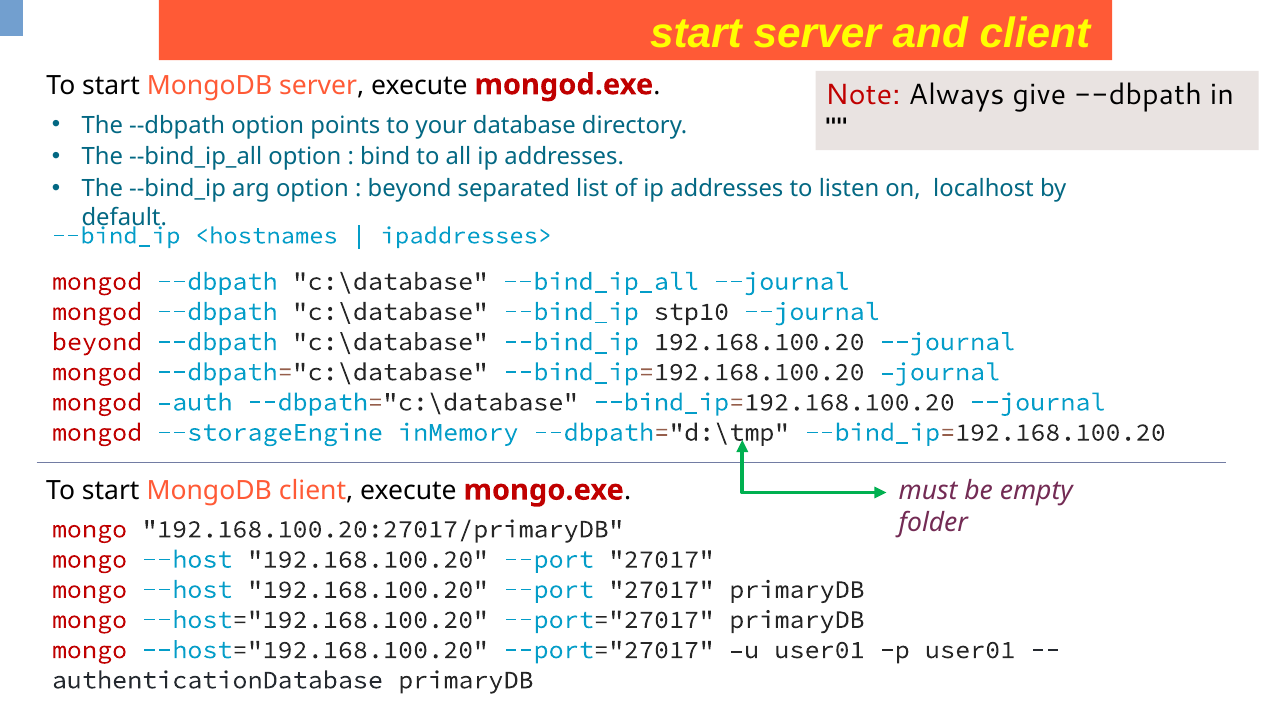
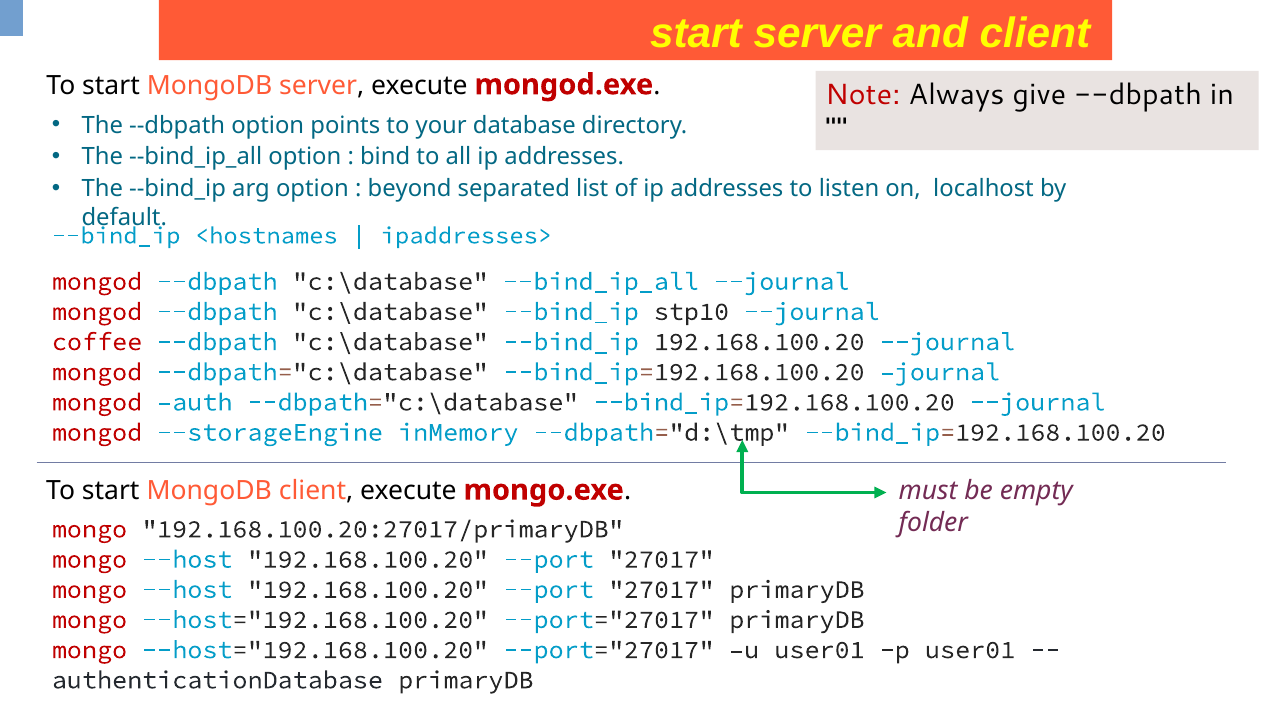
beyond at (97, 342): beyond -> coffee
